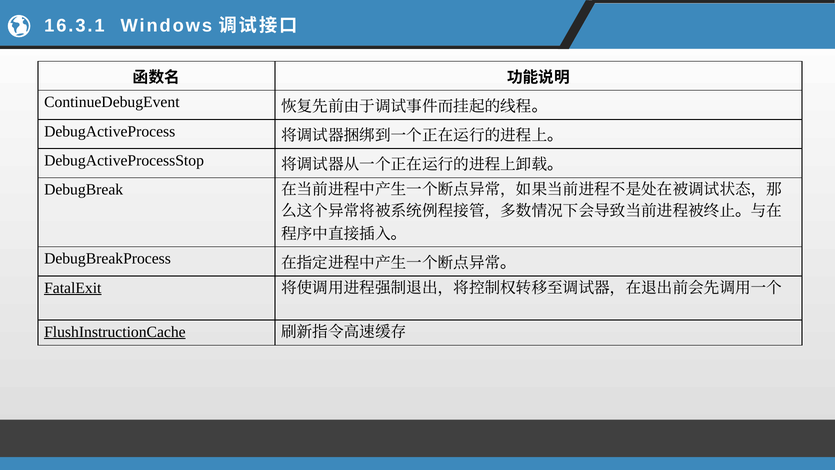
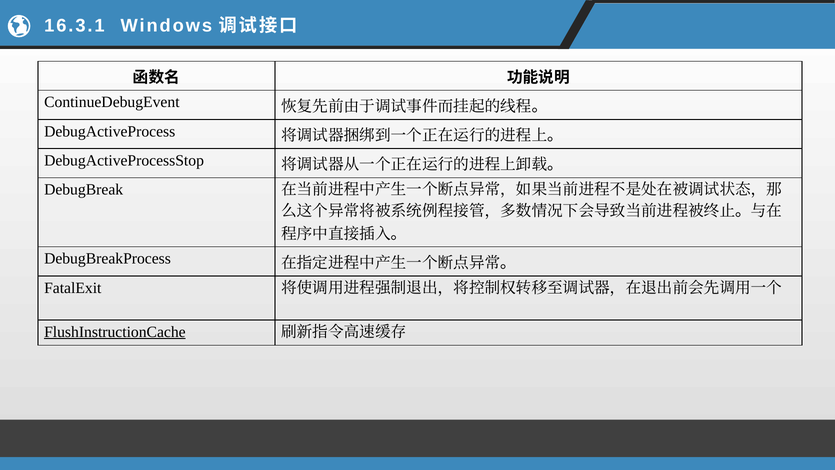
FatalExit underline: present -> none
